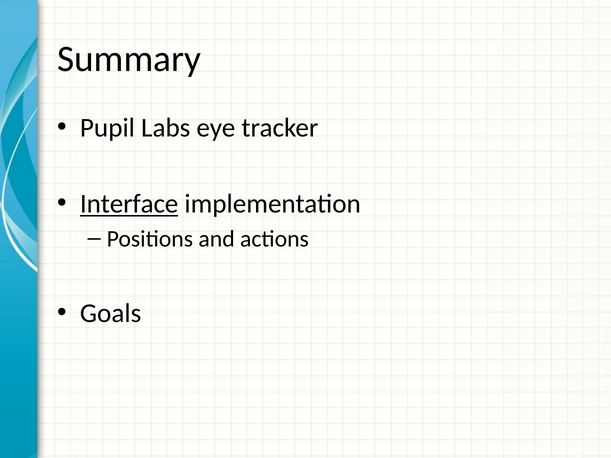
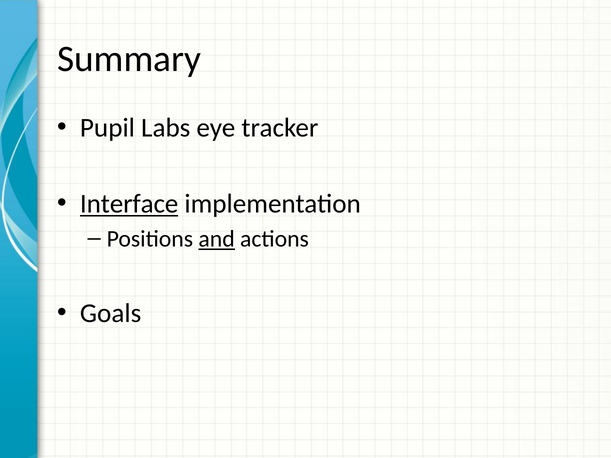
and underline: none -> present
